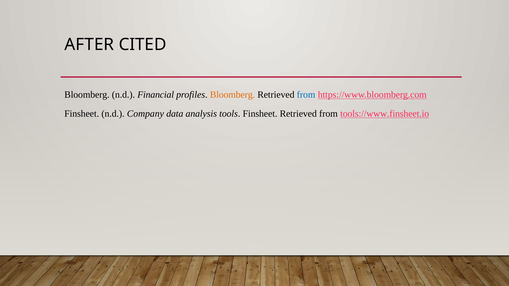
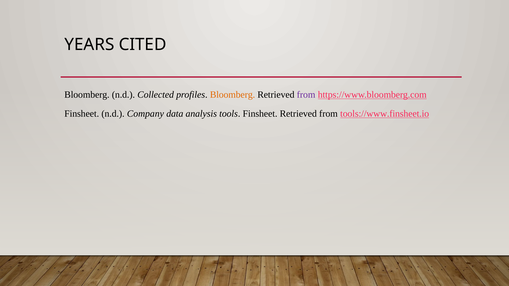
AFTER: AFTER -> YEARS
Financial: Financial -> Collected
from at (306, 95) colour: blue -> purple
